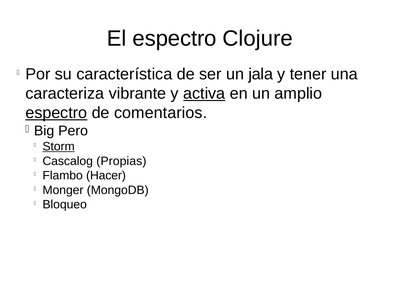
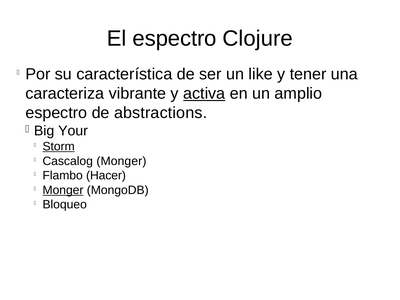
jala: jala -> like
espectro at (56, 113) underline: present -> none
comentarios: comentarios -> abstractions
Pero: Pero -> Your
Cascalog Propias: Propias -> Monger
Monger at (63, 190) underline: none -> present
